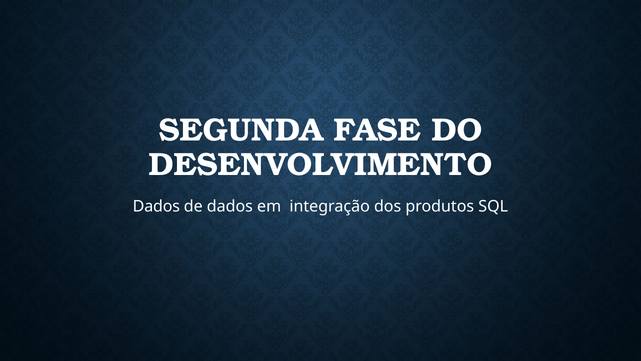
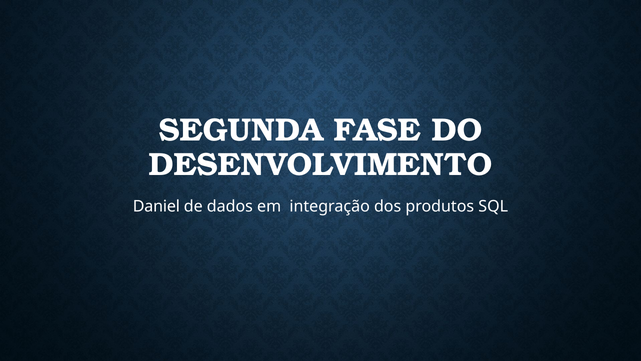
Dados at (156, 206): Dados -> Daniel
